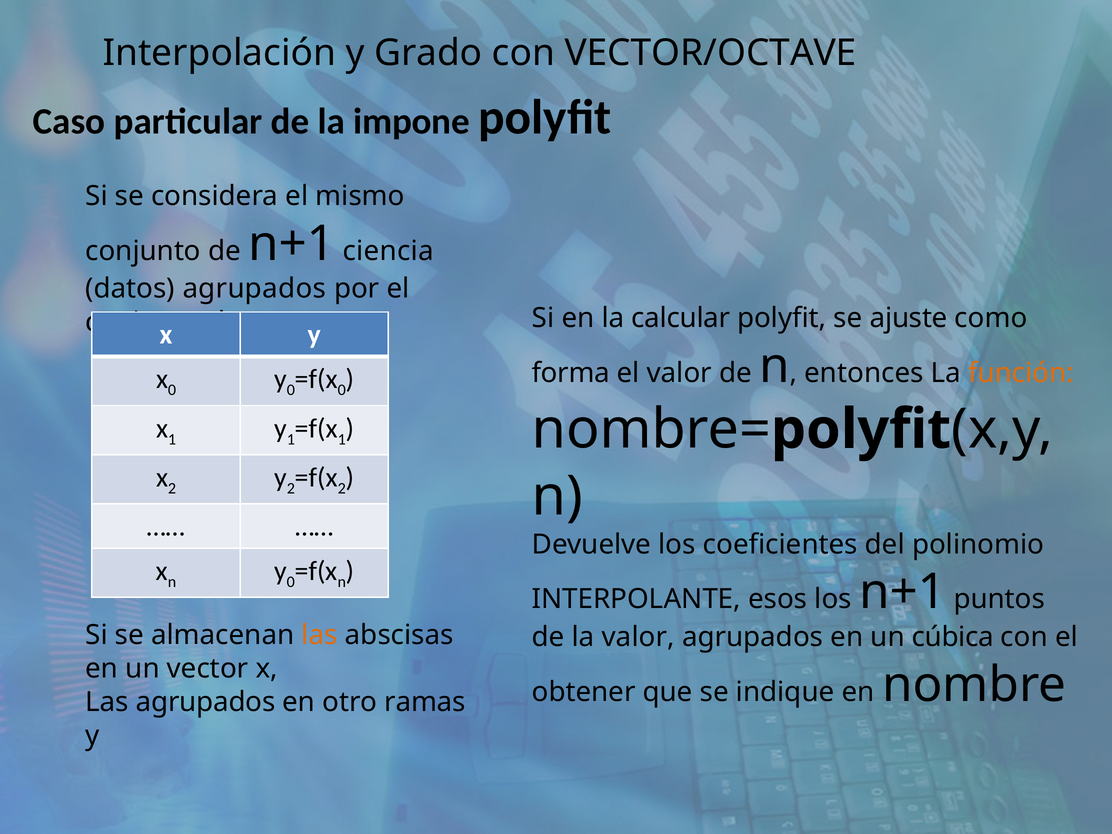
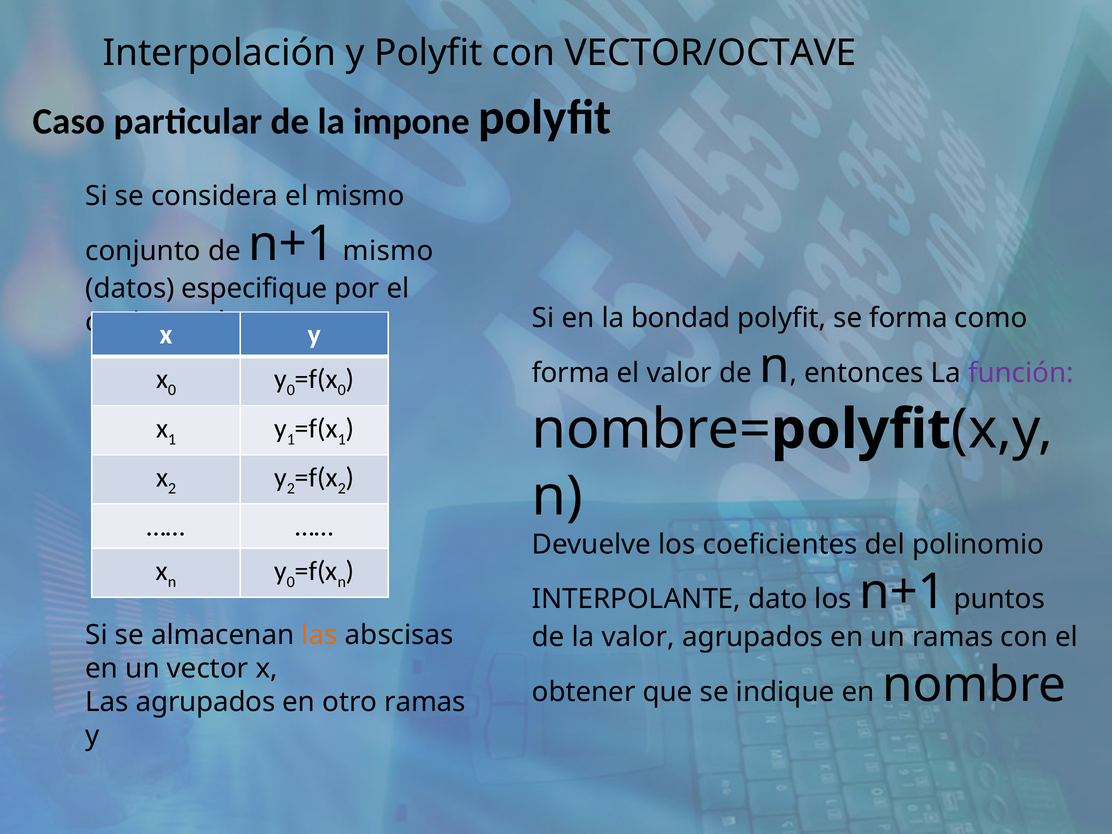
y Grado: Grado -> Polyfit
n+1 ciencia: ciencia -> mismo
datos agrupados: agrupados -> especifique
calcular: calcular -> bondad
se ajuste: ajuste -> forma
función colour: orange -> purple
esos: esos -> dato
un cúbica: cúbica -> ramas
